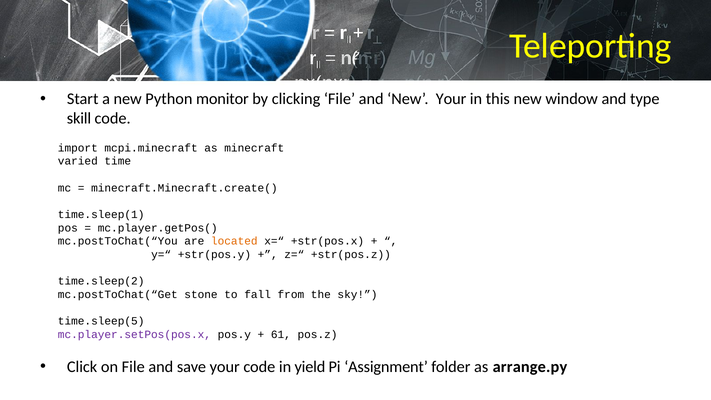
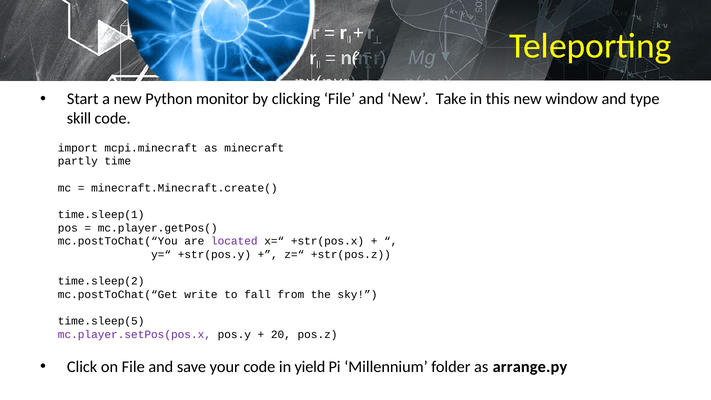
New Your: Your -> Take
varied: varied -> partly
located colour: orange -> purple
stone: stone -> write
61: 61 -> 20
Assignment: Assignment -> Millennium
